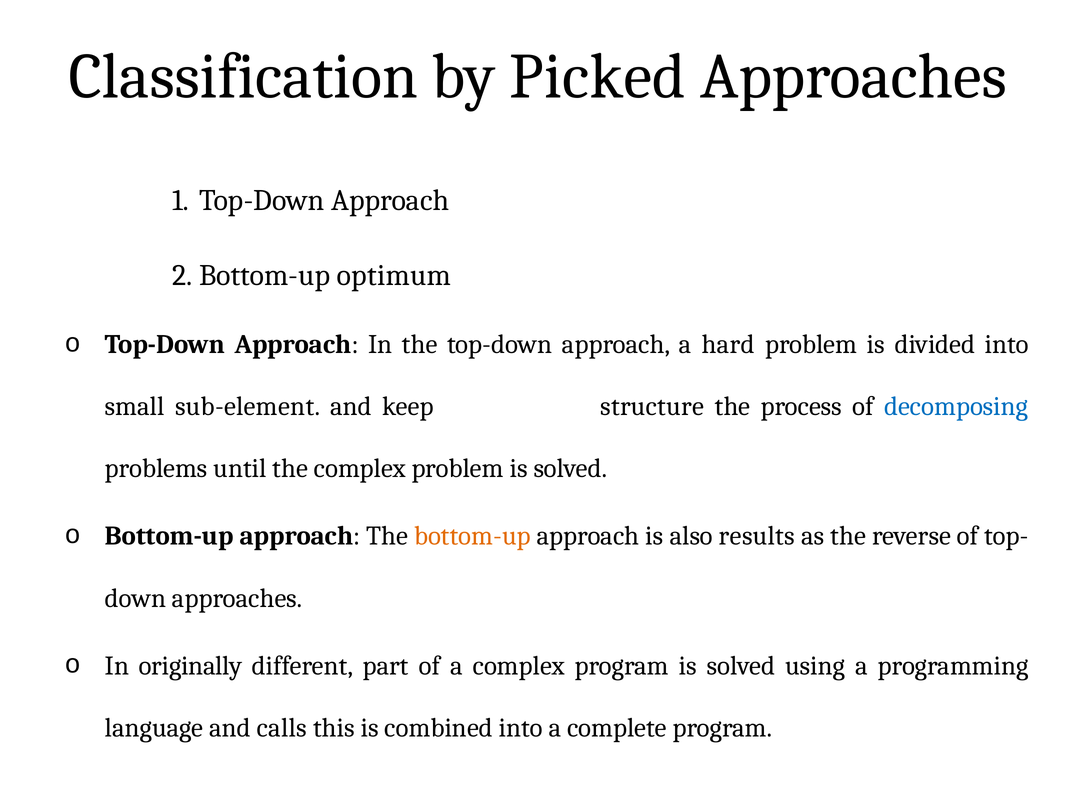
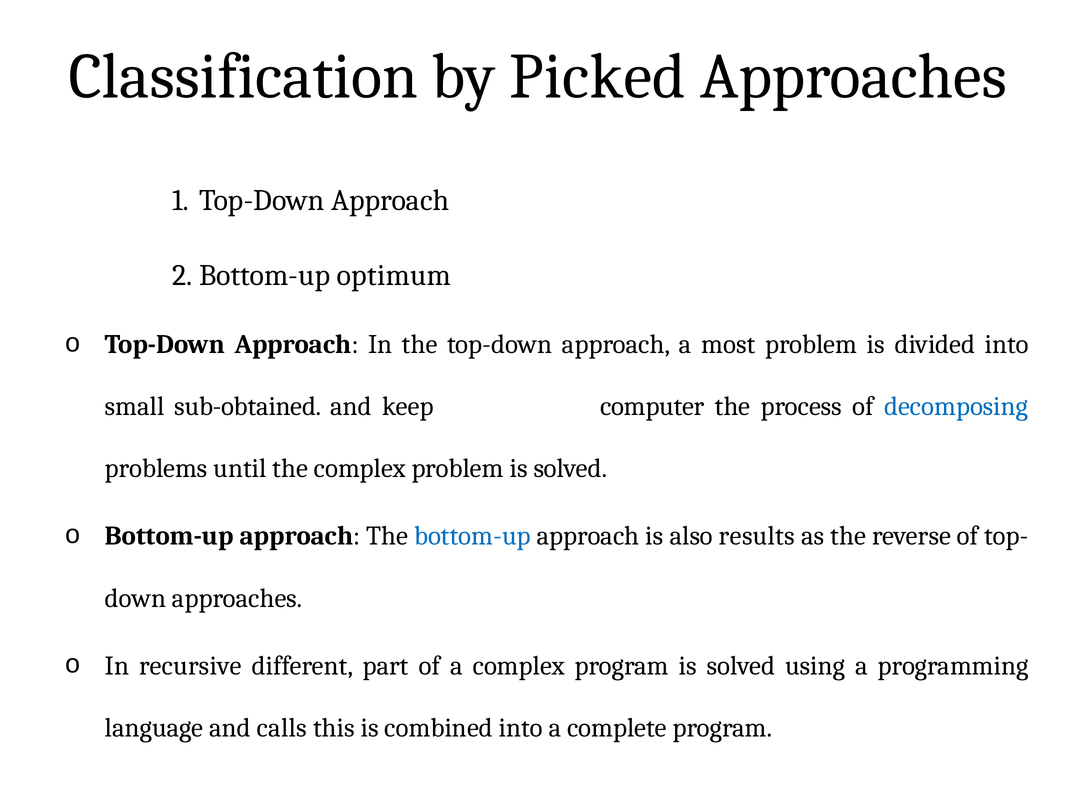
hard: hard -> most
sub-element: sub-element -> sub-obtained
structure: structure -> computer
bottom-up at (472, 536) colour: orange -> blue
originally: originally -> recursive
